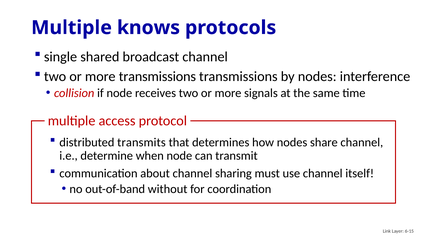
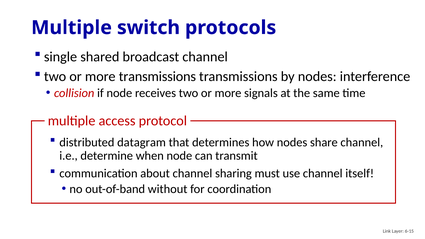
knows: knows -> switch
transmits: transmits -> datagram
